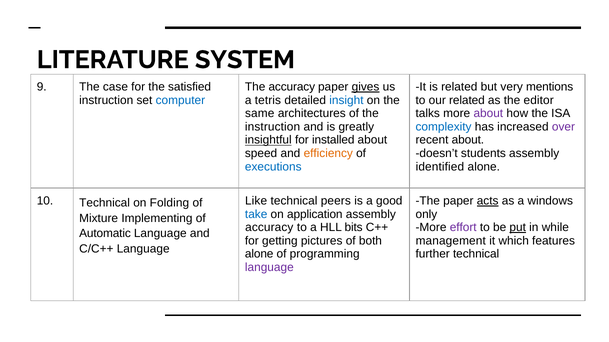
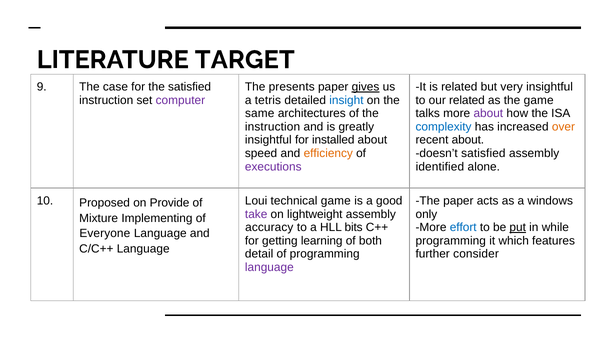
SYSTEM: SYSTEM -> TARGET
The accuracy: accuracy -> presents
very mentions: mentions -> insightful
computer colour: blue -> purple
the editor: editor -> game
over colour: purple -> orange
insightful at (268, 140) underline: present -> none
doesn’t students: students -> satisfied
executions colour: blue -> purple
10 Technical: Technical -> Proposed
Folding: Folding -> Provide
Like: Like -> Loui
technical peers: peers -> game
acts underline: present -> none
take colour: blue -> purple
application: application -> lightweight
effort colour: purple -> blue
Automatic: Automatic -> Everyone
pictures: pictures -> learning
management at (451, 241): management -> programming
alone at (259, 254): alone -> detail
further technical: technical -> consider
